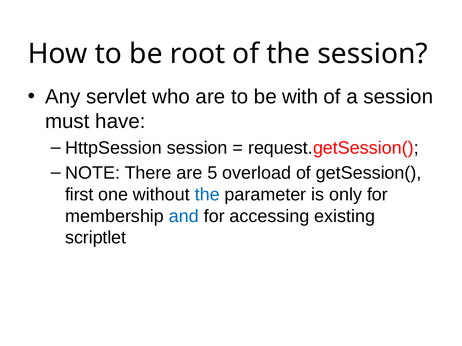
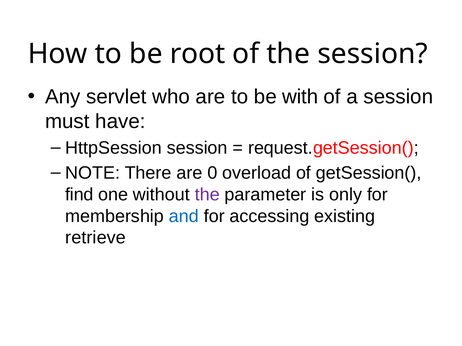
5: 5 -> 0
first: first -> find
the at (207, 195) colour: blue -> purple
scriptlet: scriptlet -> retrieve
